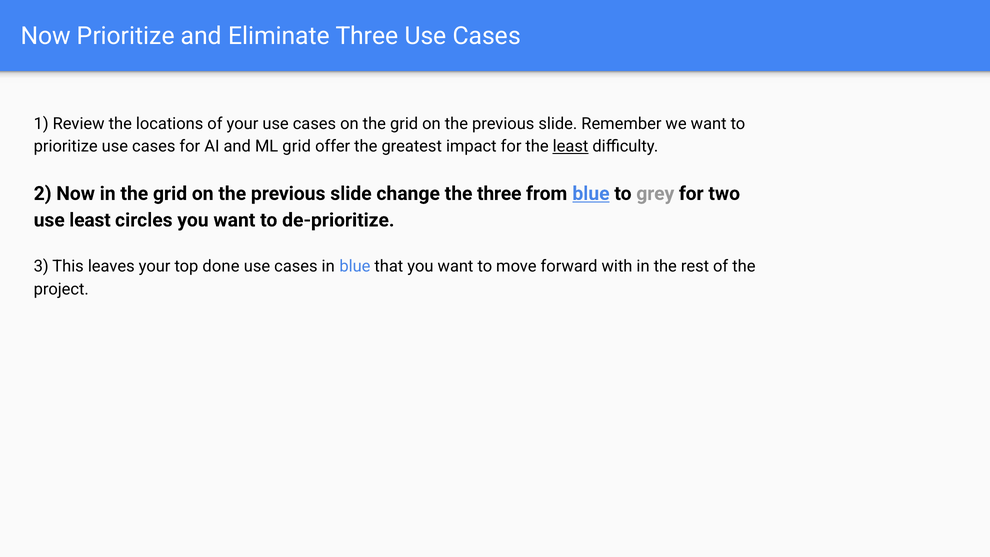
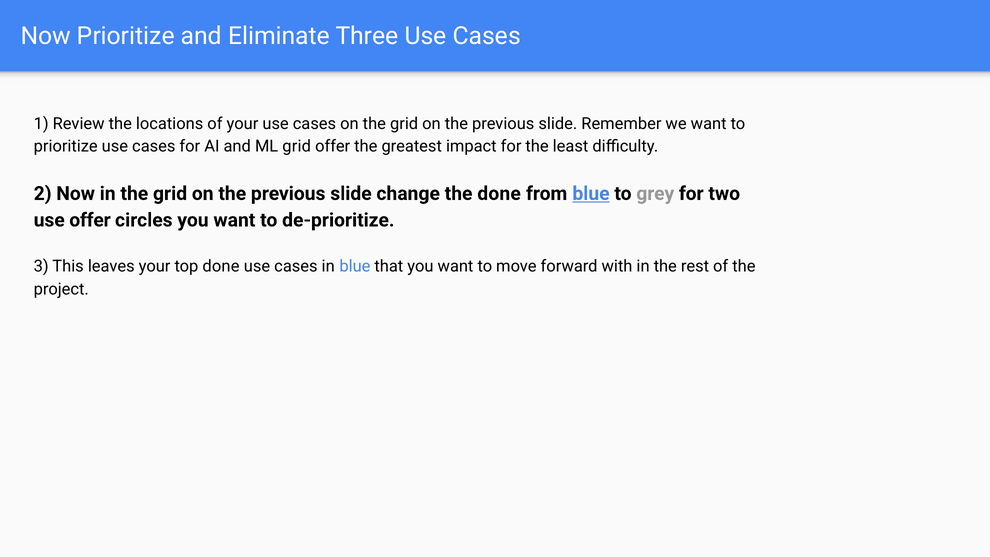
least at (571, 146) underline: present -> none
the three: three -> done
use least: least -> offer
